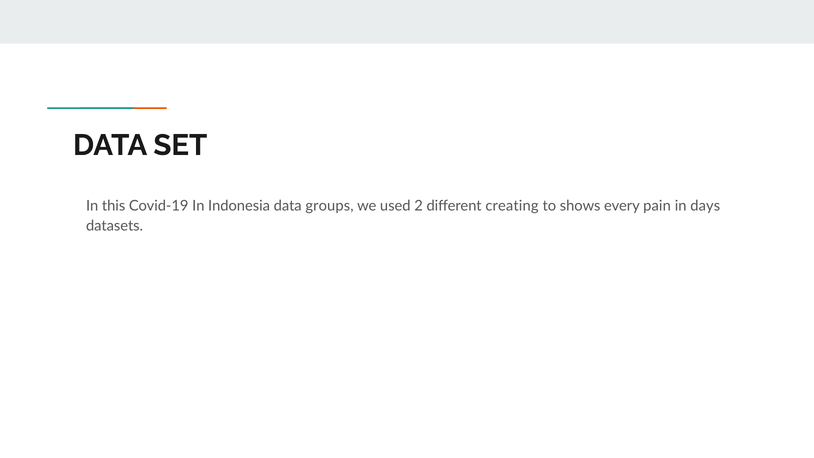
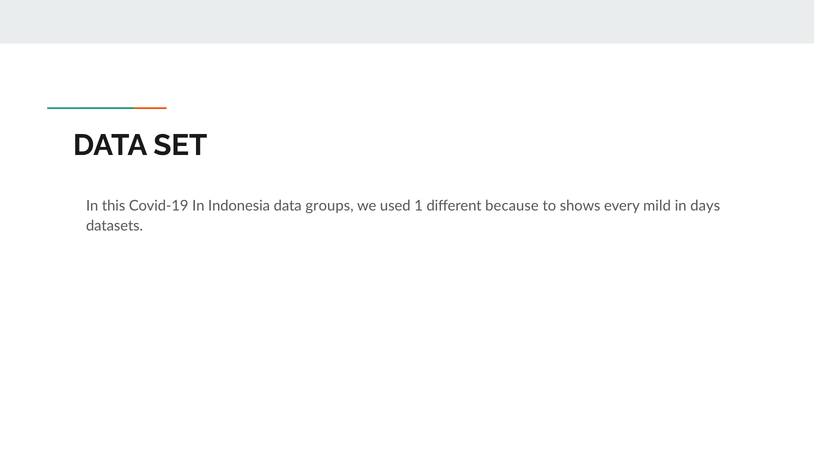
2: 2 -> 1
creating: creating -> because
pain: pain -> mild
